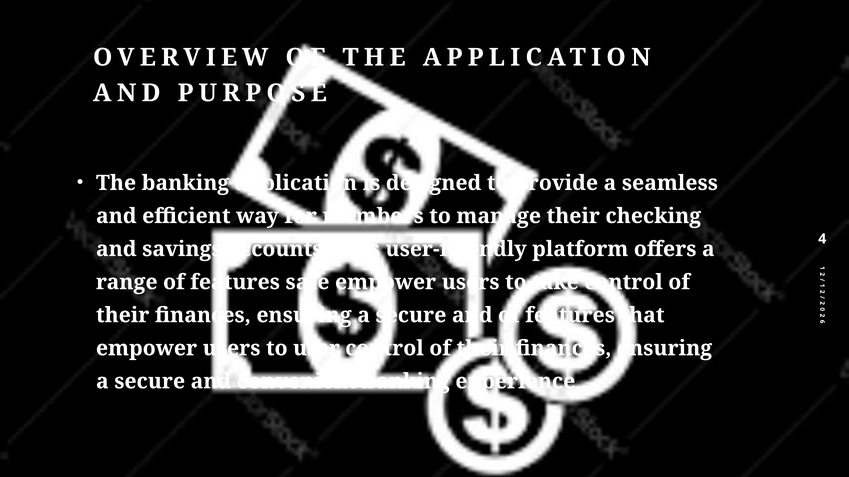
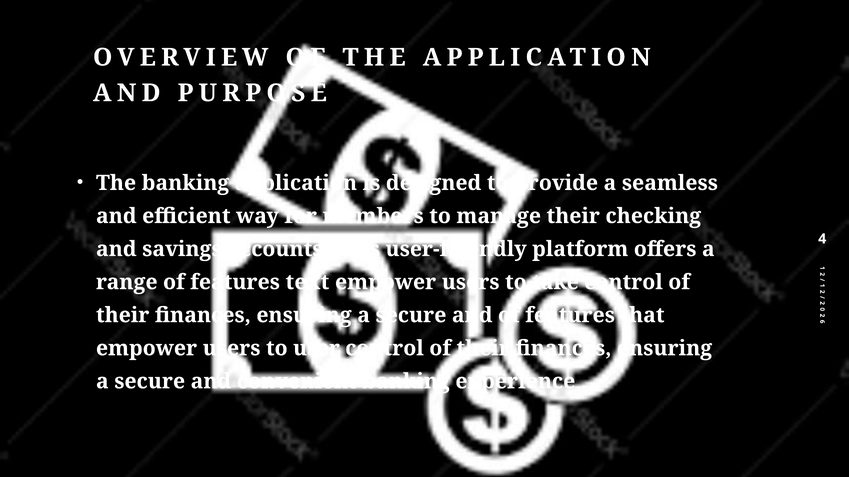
safe: safe -> text
